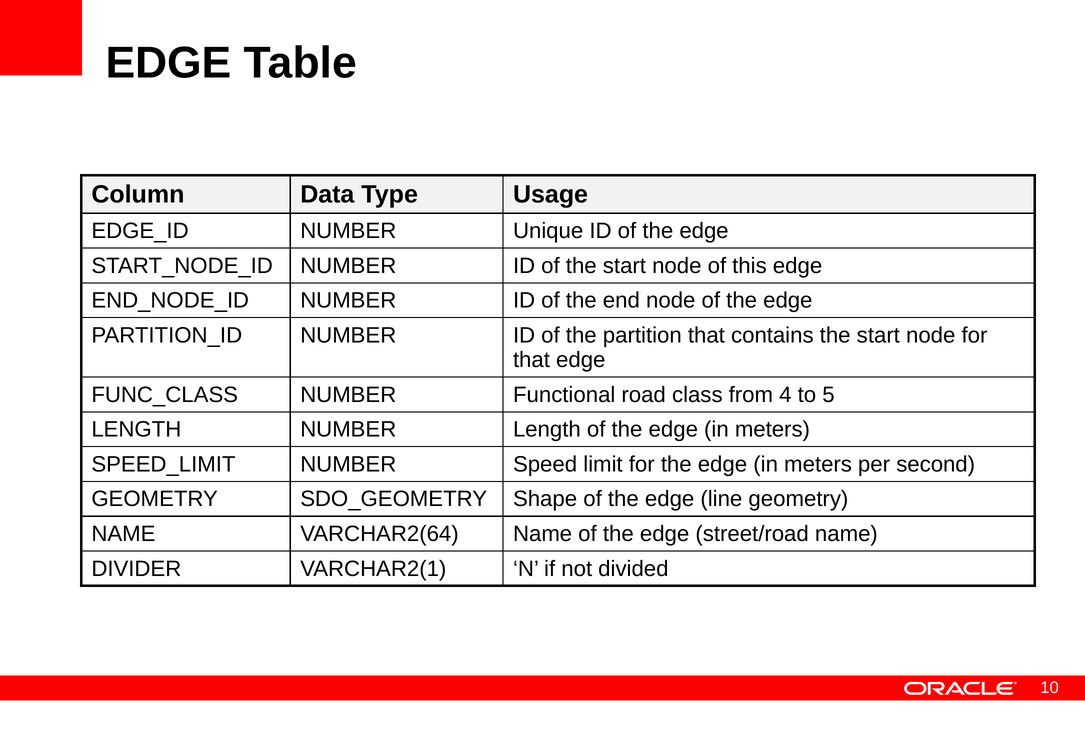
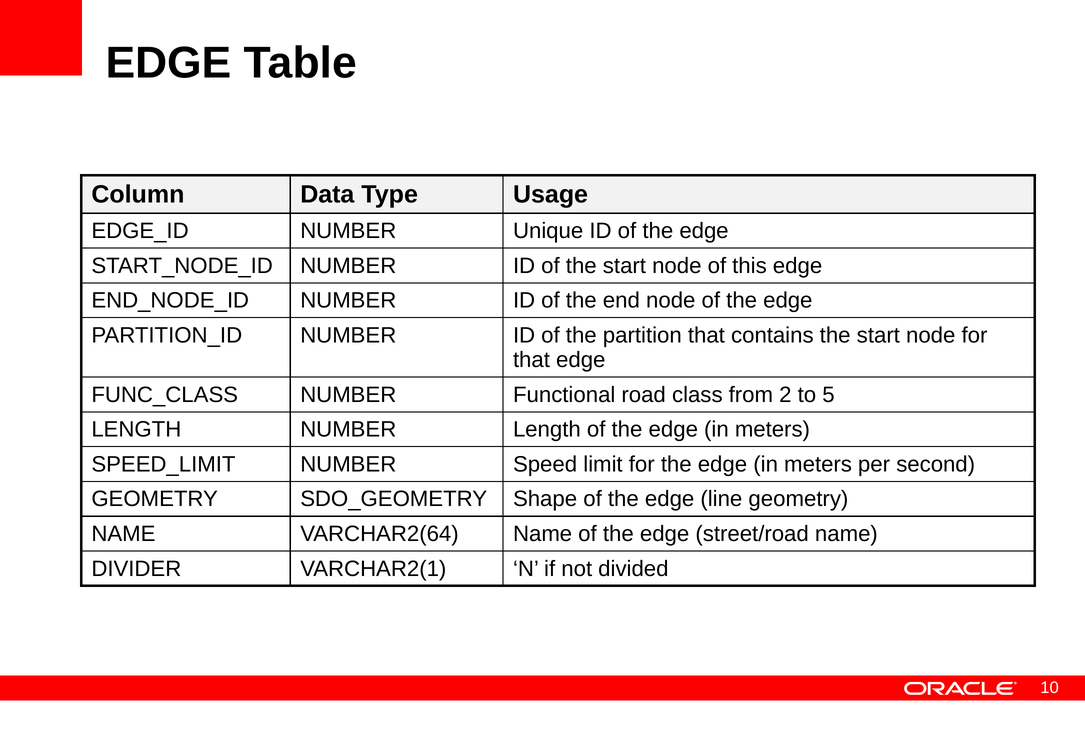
4: 4 -> 2
